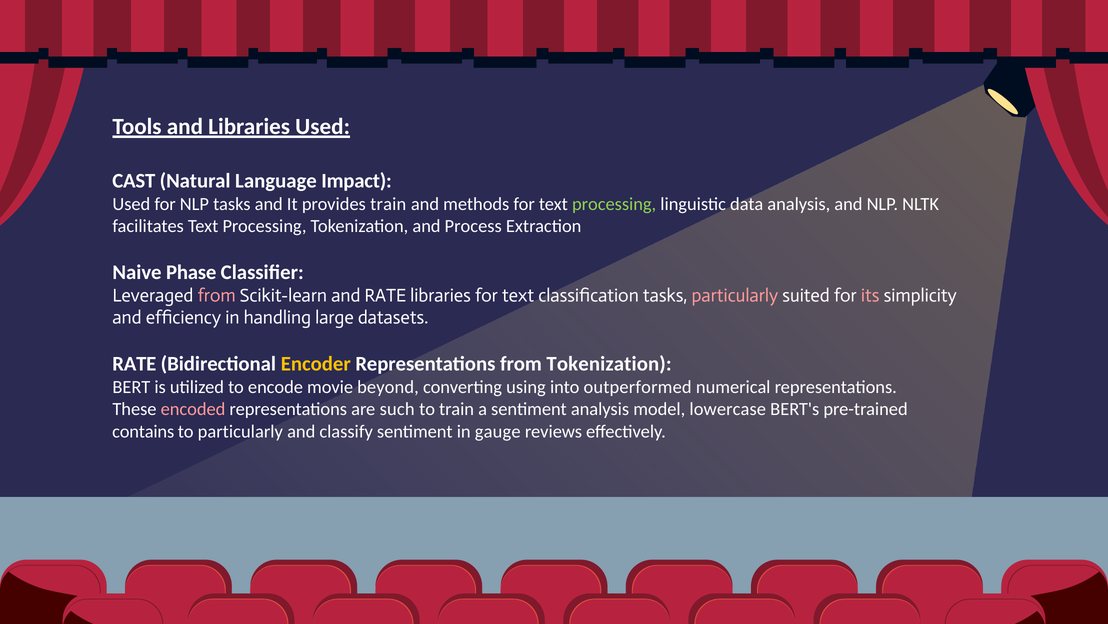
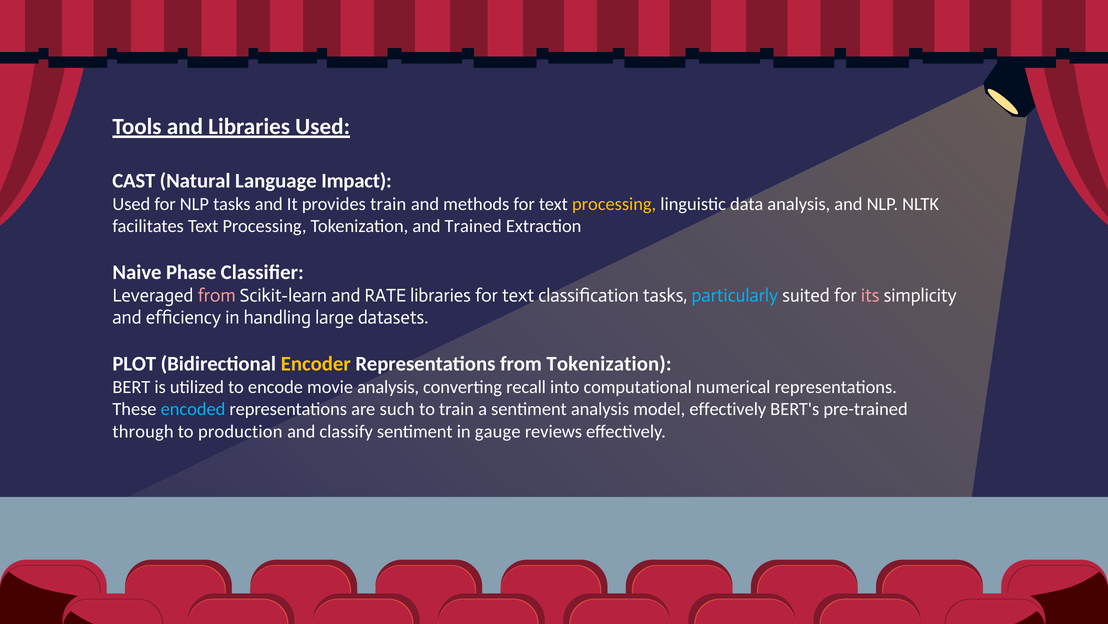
processing at (614, 204) colour: light green -> yellow
Process: Process -> Trained
particularly at (735, 295) colour: pink -> light blue
RATE at (134, 363): RATE -> PLOT
movie beyond: beyond -> analysis
using: using -> recall
outperformed: outperformed -> computational
encoded colour: pink -> light blue
model lowercase: lowercase -> effectively
contains: contains -> through
to particularly: particularly -> production
